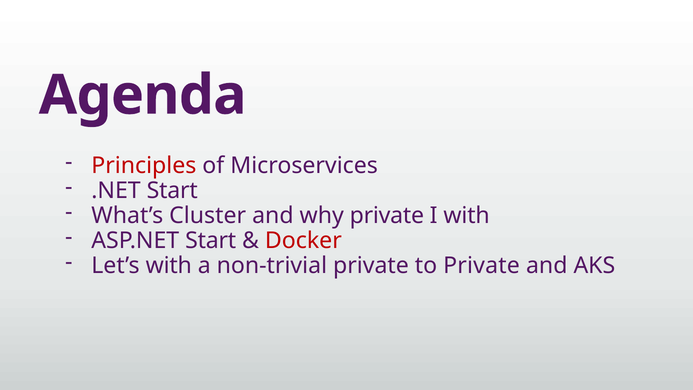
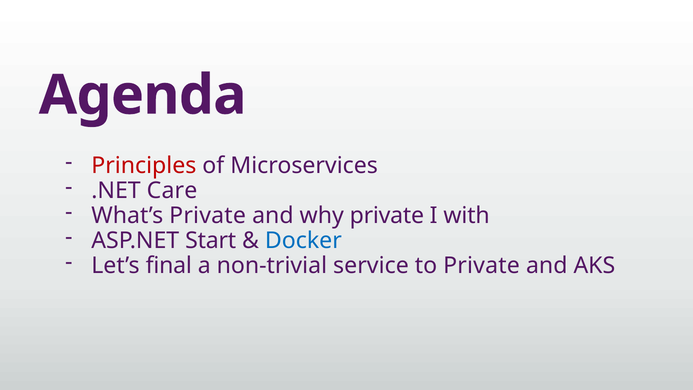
.NET Start: Start -> Care
What’s Cluster: Cluster -> Private
Docker colour: red -> blue
Let’s with: with -> final
non-trivial private: private -> service
